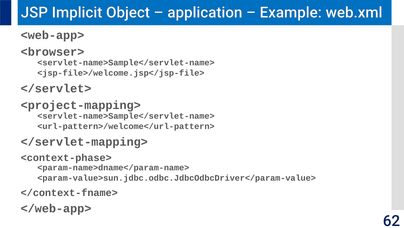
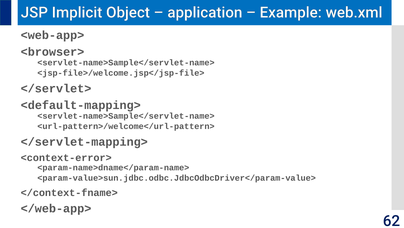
<project-mapping>: <project-mapping> -> <default-mapping>
<context-phase>: <context-phase> -> <context-error>
